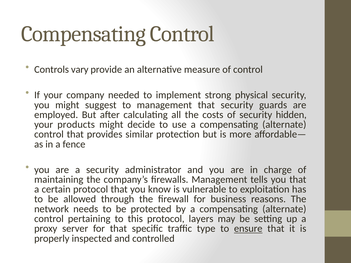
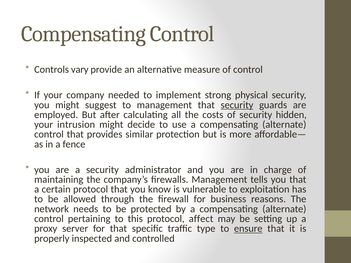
security at (237, 105) underline: none -> present
products: products -> intrusion
layers: layers -> affect
